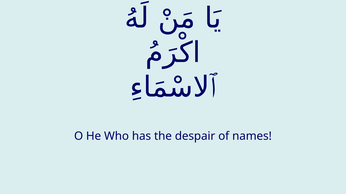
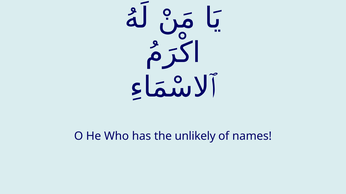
despair: despair -> unlikely
